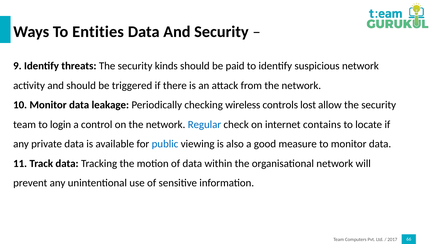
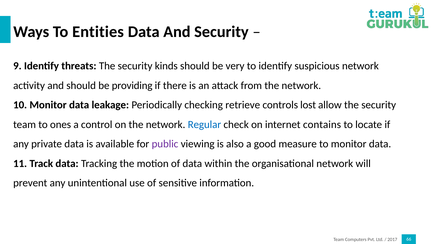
paid: paid -> very
triggered: triggered -> providing
wireless: wireless -> retrieve
login: login -> ones
public colour: blue -> purple
